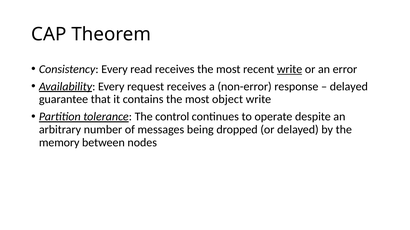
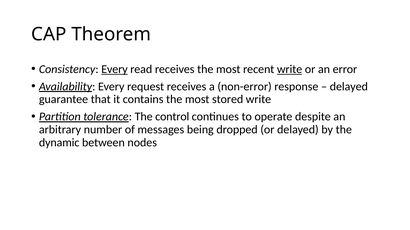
Every at (114, 69) underline: none -> present
object: object -> stored
memory: memory -> dynamic
